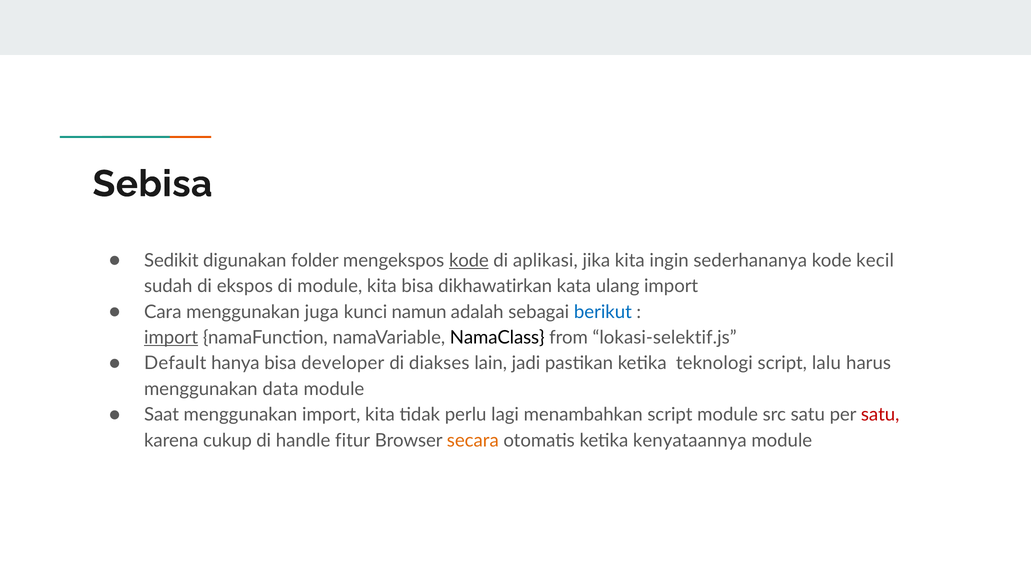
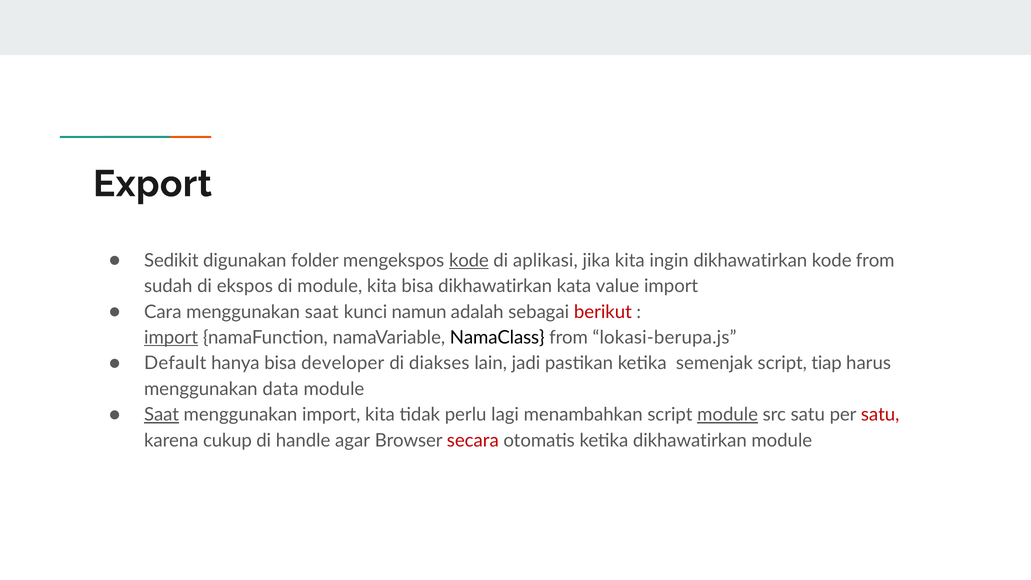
Sebisa: Sebisa -> Export
ingin sederhananya: sederhananya -> dikhawatirkan
kode kecil: kecil -> from
ulang: ulang -> value
menggunakan juga: juga -> saat
berikut colour: blue -> red
lokasi-selektif.js: lokasi-selektif.js -> lokasi-berupa.js
teknologi: teknologi -> semenjak
lalu: lalu -> tiap
Saat at (162, 415) underline: none -> present
module at (728, 415) underline: none -> present
fitur: fitur -> agar
secara colour: orange -> red
ketika kenyataannya: kenyataannya -> dikhawatirkan
